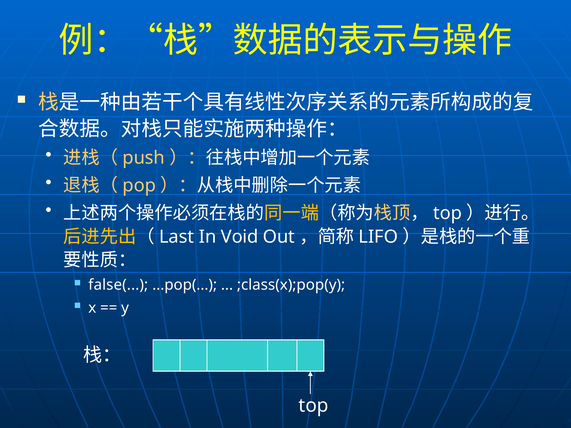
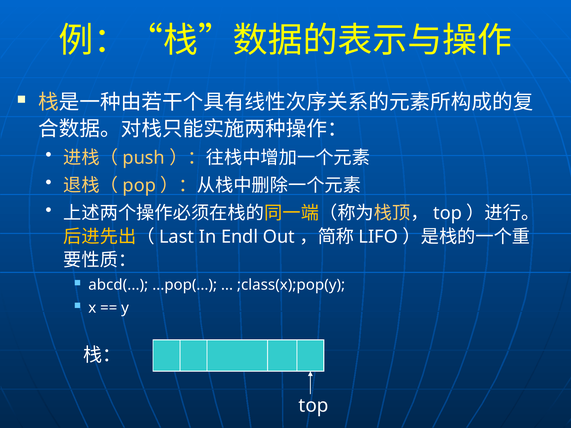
Void: Void -> Endl
false(: false( -> abcd(
